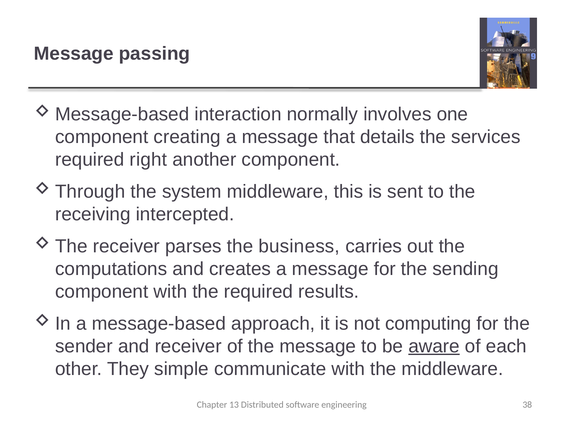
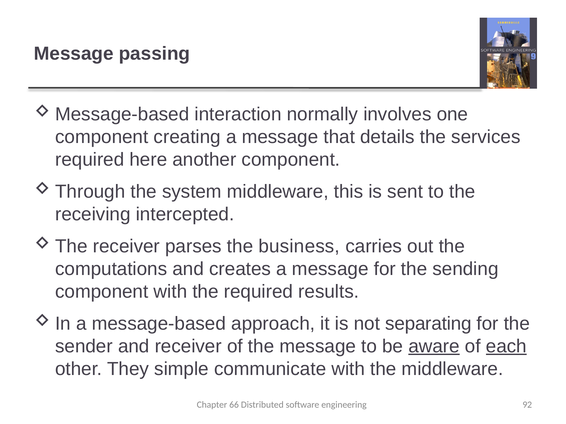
right: right -> here
computing: computing -> separating
each underline: none -> present
13: 13 -> 66
38: 38 -> 92
